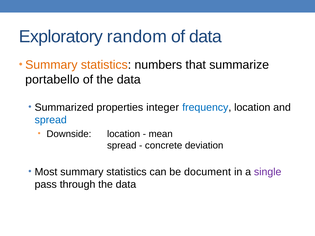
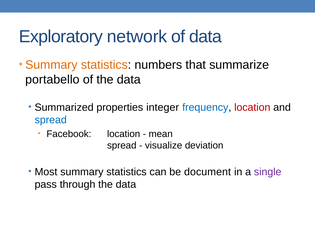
random: random -> network
location at (252, 108) colour: black -> red
Downside: Downside -> Facebook
concrete: concrete -> visualize
